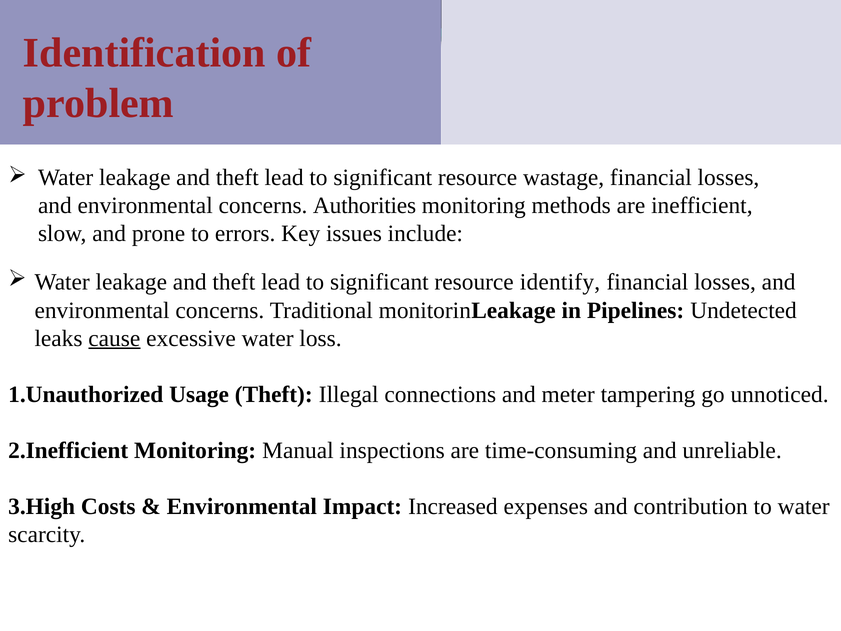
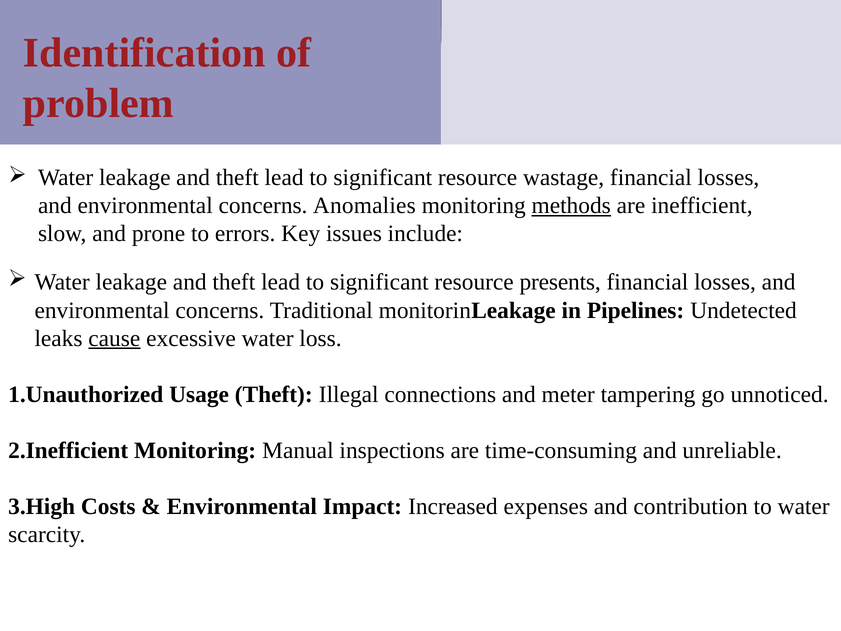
Authorities: Authorities -> Anomalies
methods underline: none -> present
identify: identify -> presents
